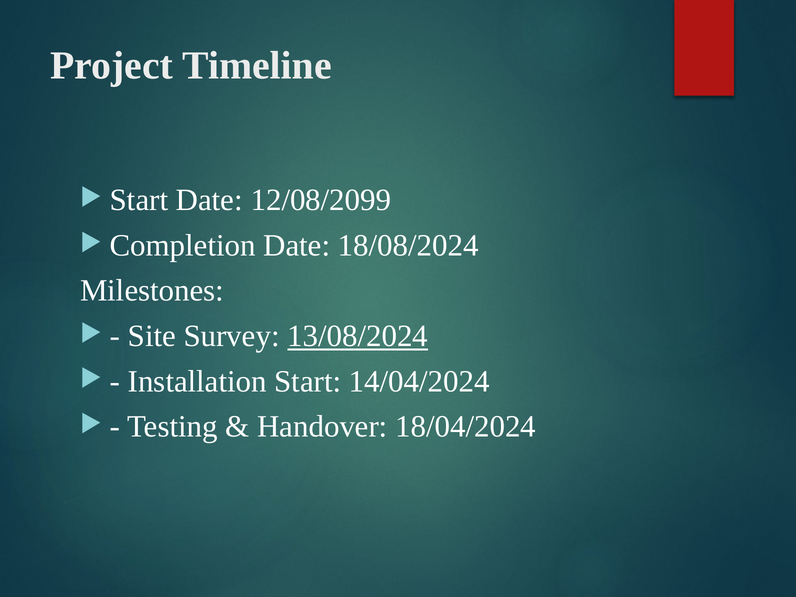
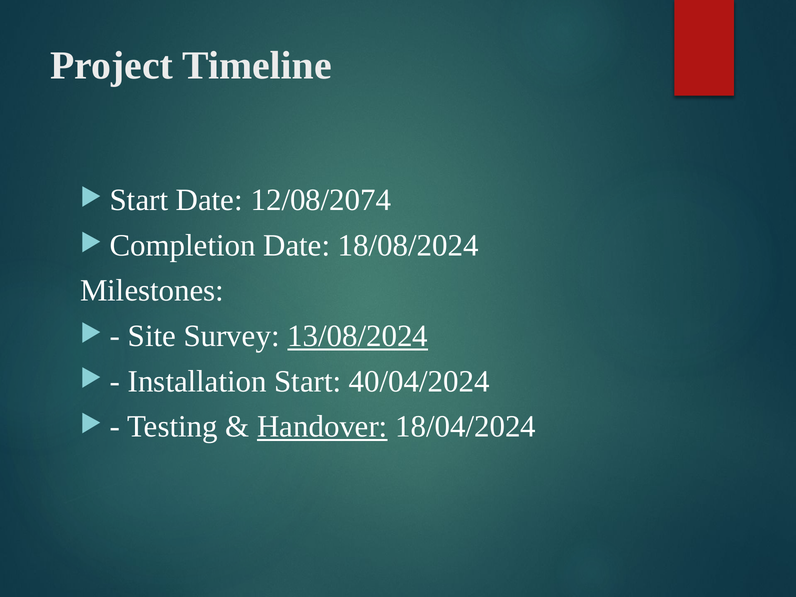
12/08/2099: 12/08/2099 -> 12/08/2074
14/04/2024: 14/04/2024 -> 40/04/2024
Handover underline: none -> present
